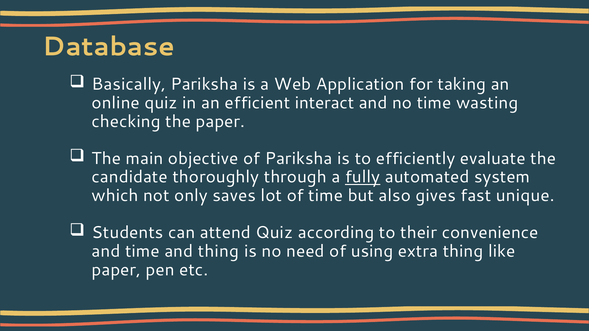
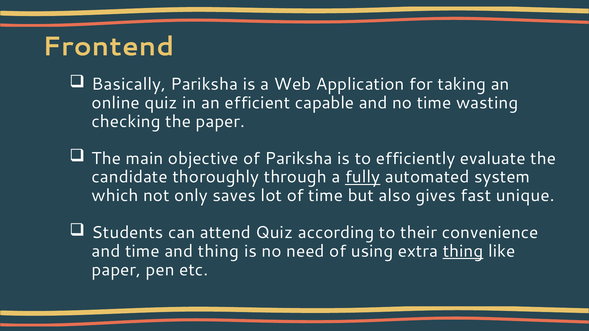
Database: Database -> Frontend
interact: interact -> capable
thing at (463, 251) underline: none -> present
